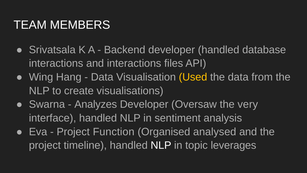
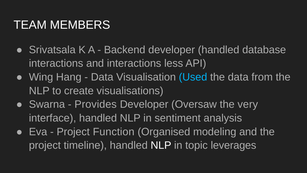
files: files -> less
Used colour: yellow -> light blue
Analyzes: Analyzes -> Provides
analysed: analysed -> modeling
